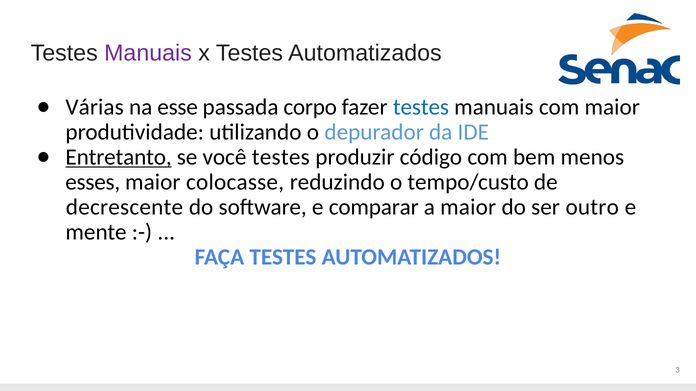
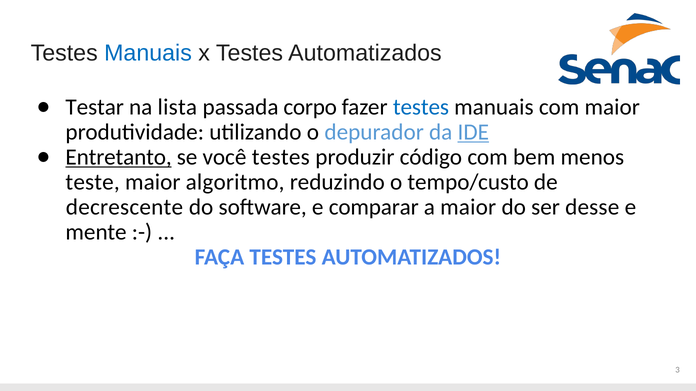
Manuais at (148, 53) colour: purple -> blue
Várias: Várias -> Testar
esse: esse -> lista
IDE underline: none -> present
esses: esses -> teste
colocasse: colocasse -> algoritmo
outro: outro -> desse
